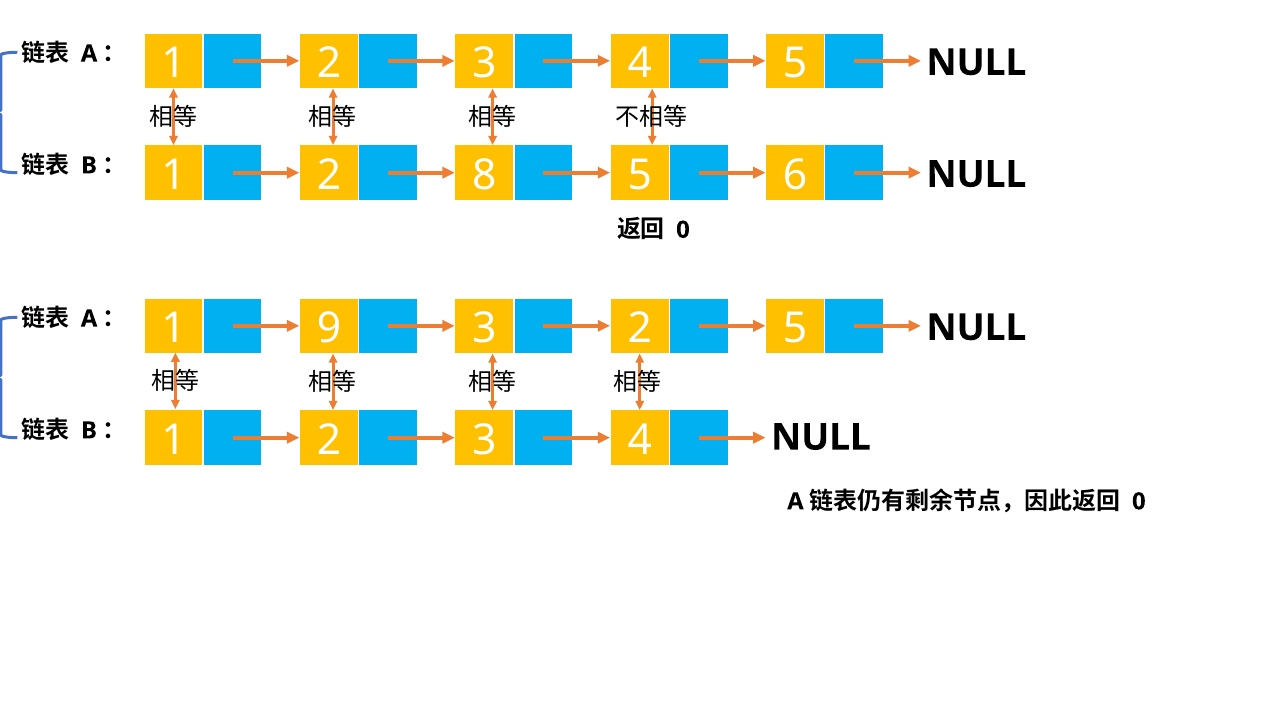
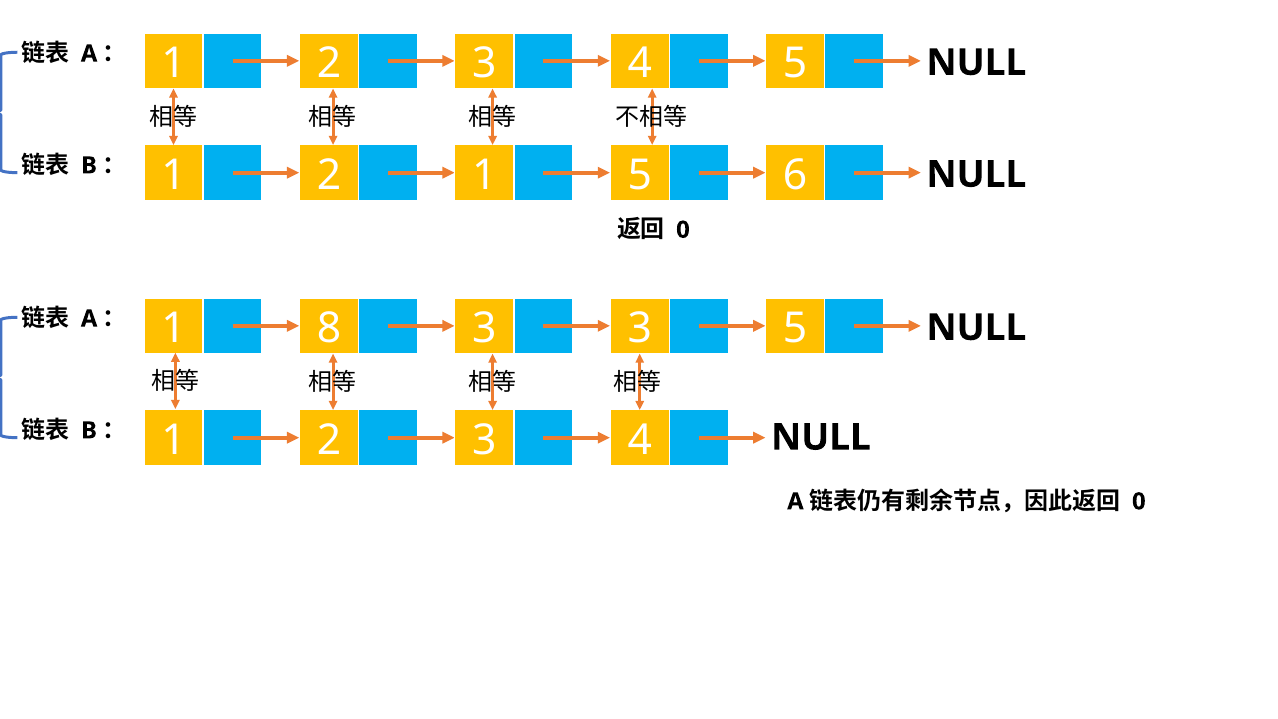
2 8: 8 -> 1
9: 9 -> 8
3 2: 2 -> 3
